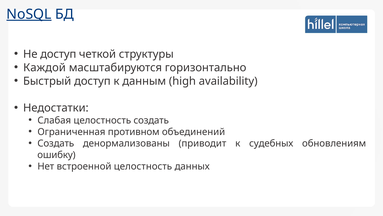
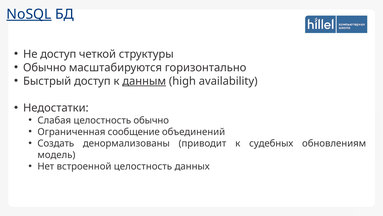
Каждой at (45, 67): Каждой -> Обычно
данным underline: none -> present
целостность создать: создать -> обычно
противном: противном -> сообщение
ошибку: ошибку -> модель
